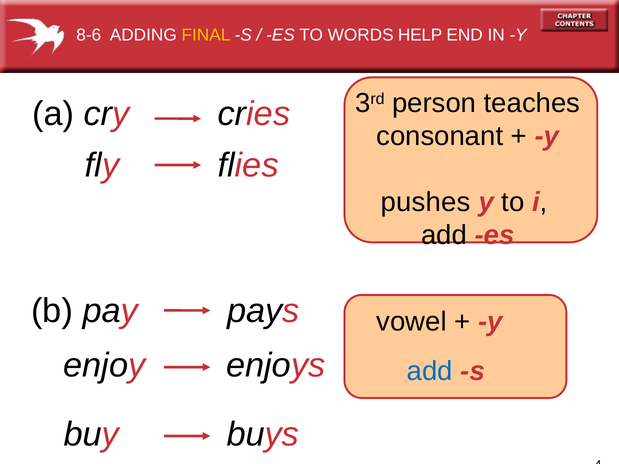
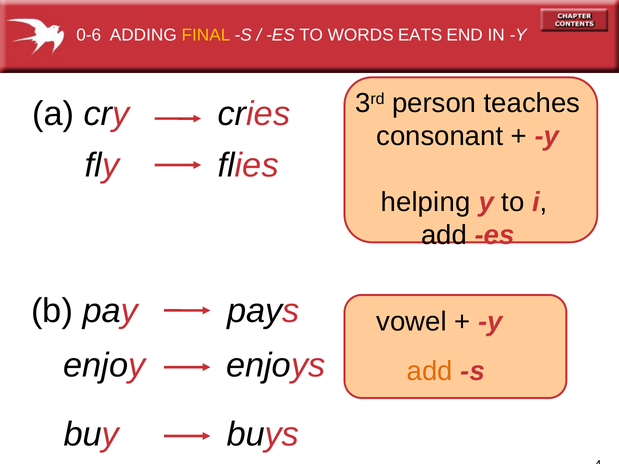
8-6: 8-6 -> 0-6
HELP: HELP -> EATS
pushes: pushes -> helping
add at (430, 371) colour: blue -> orange
